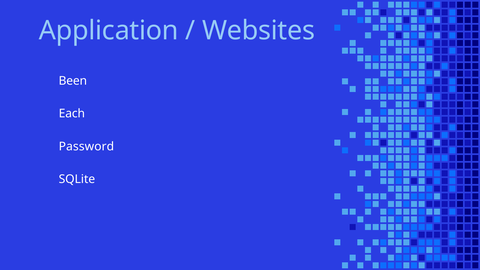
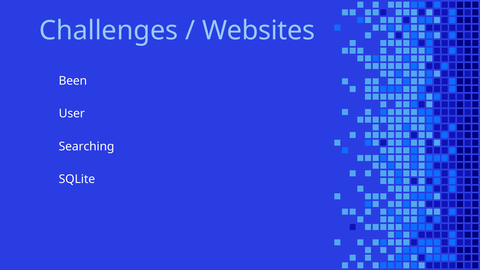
Application: Application -> Challenges
Each: Each -> User
Password: Password -> Searching
